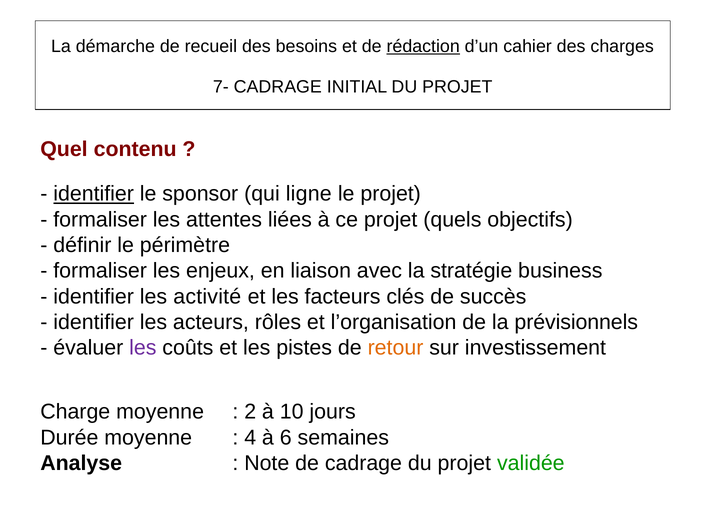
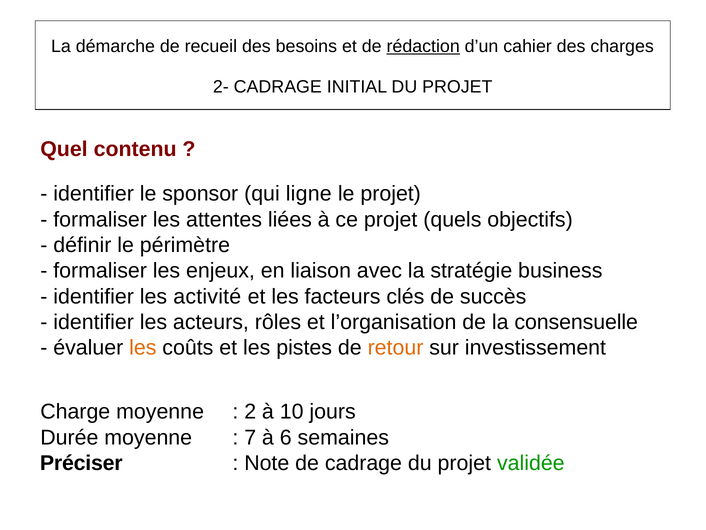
7-: 7- -> 2-
identifier at (94, 194) underline: present -> none
prévisionnels: prévisionnels -> consensuelle
les at (143, 347) colour: purple -> orange
4: 4 -> 7
Analyse: Analyse -> Préciser
